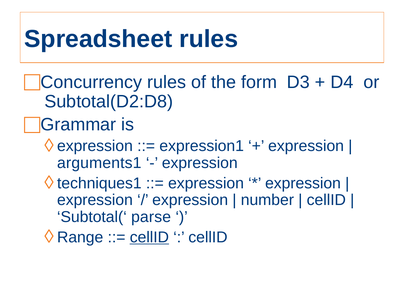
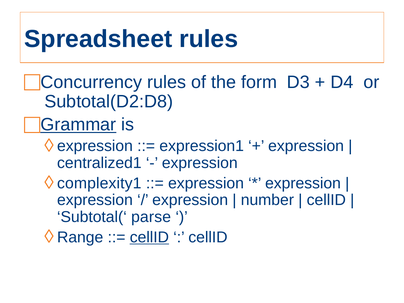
Grammar underline: none -> present
arguments1: arguments1 -> centralized1
techniques1: techniques1 -> complexity1
